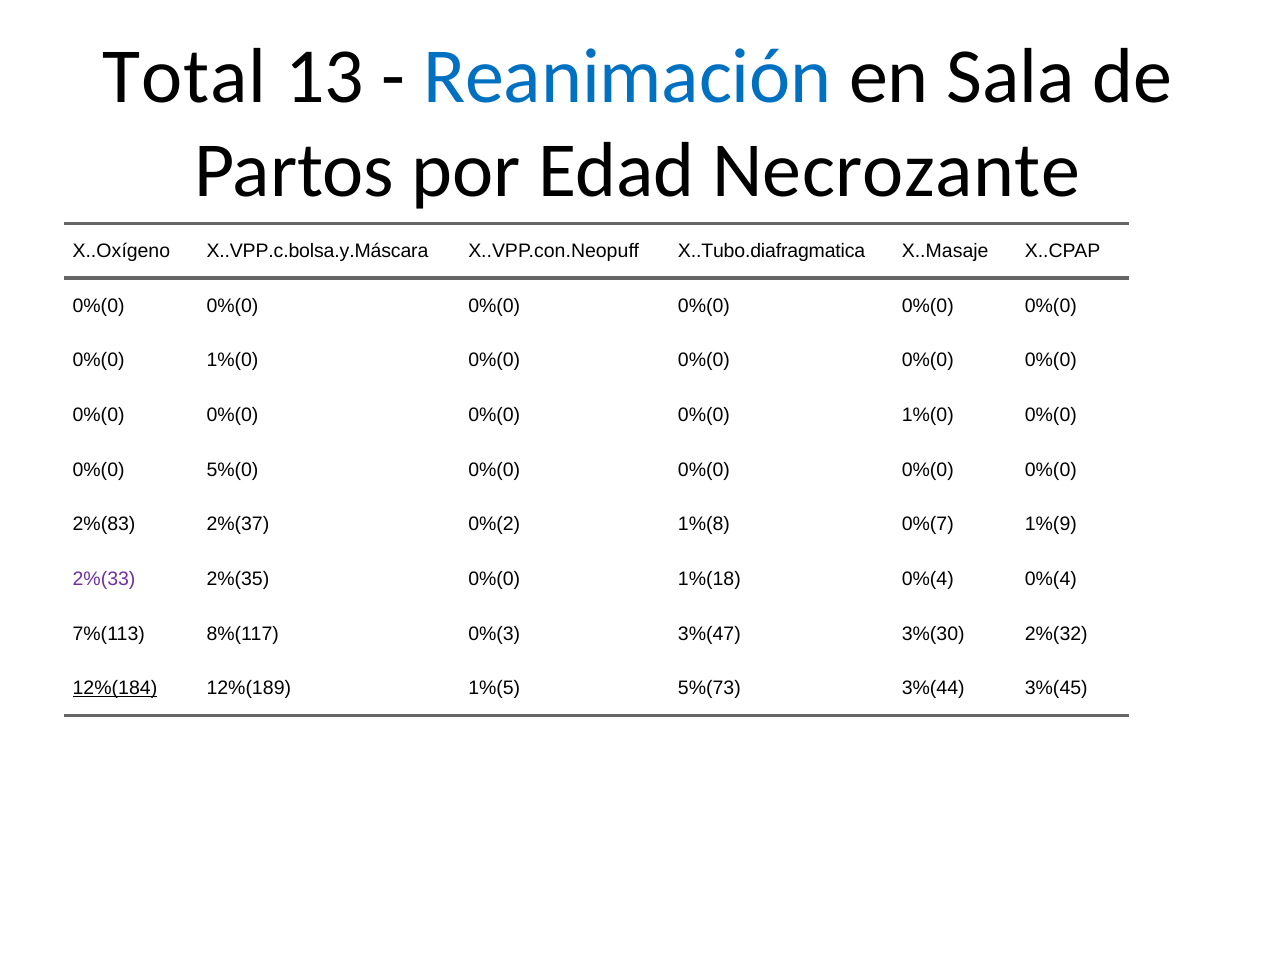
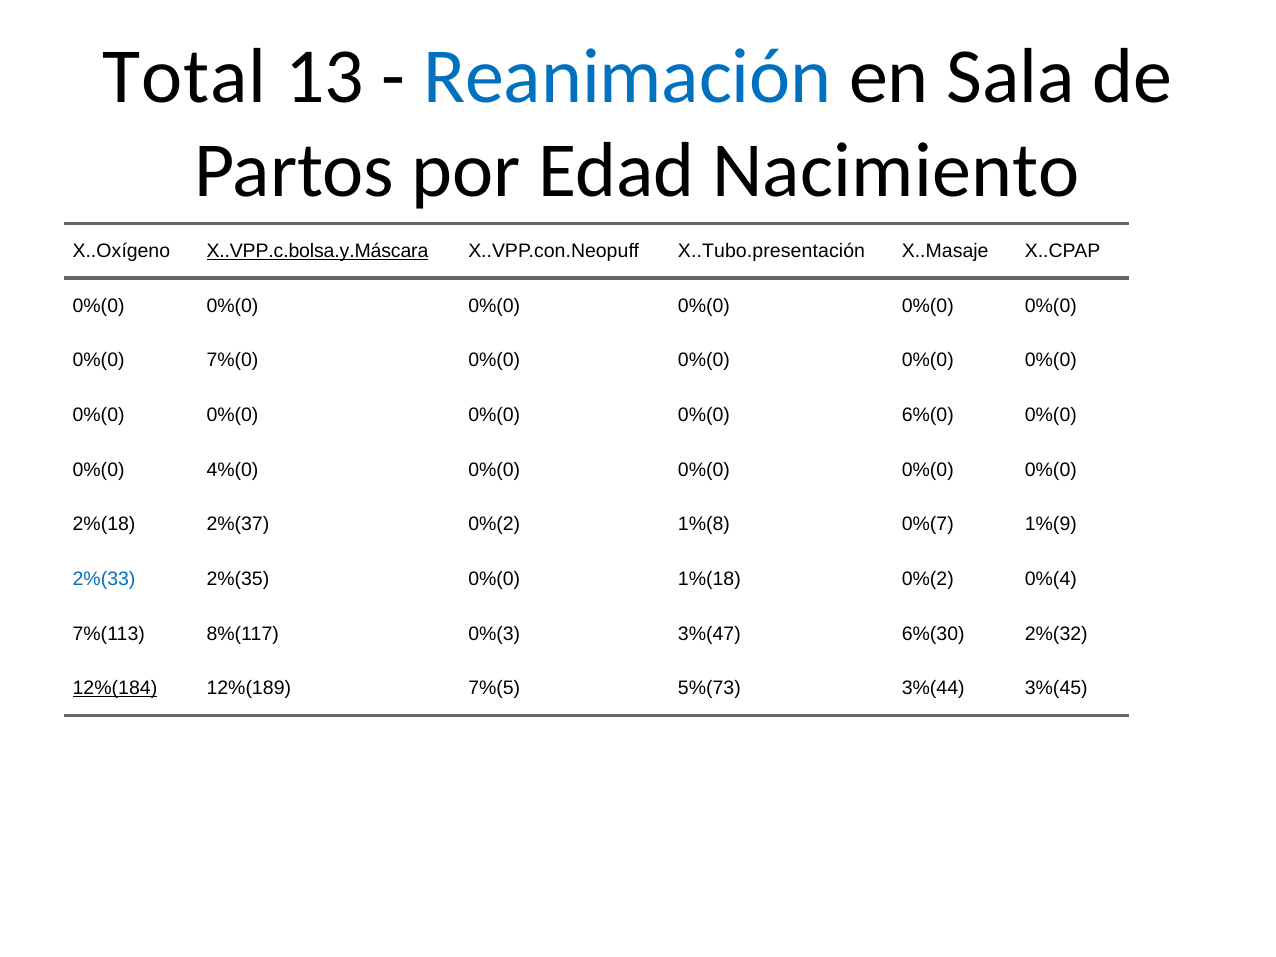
Necrozante: Necrozante -> Nacimiento
X..VPP.c.bolsa.y.Máscara underline: none -> present
X..Tubo.diafragmatica: X..Tubo.diafragmatica -> X..Tubo.presentación
1%(0 at (233, 360): 1%(0 -> 7%(0
1%(0 at (928, 415): 1%(0 -> 6%(0
5%(0: 5%(0 -> 4%(0
2%(83: 2%(83 -> 2%(18
2%(33 colour: purple -> blue
1%(18 0%(4: 0%(4 -> 0%(2
3%(30: 3%(30 -> 6%(30
1%(5: 1%(5 -> 7%(5
